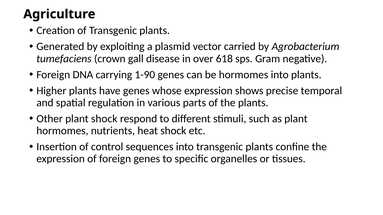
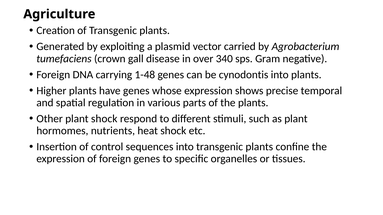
618: 618 -> 340
1-90: 1-90 -> 1-48
be hormomes: hormomes -> cynodontis
